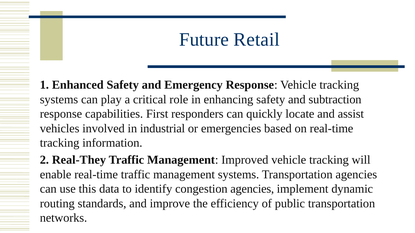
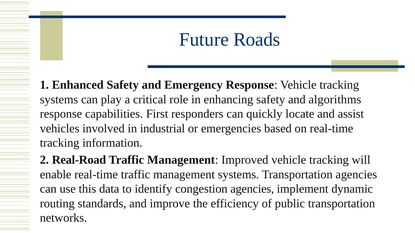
Retail: Retail -> Roads
subtraction: subtraction -> algorithms
Real-They: Real-They -> Real-Road
